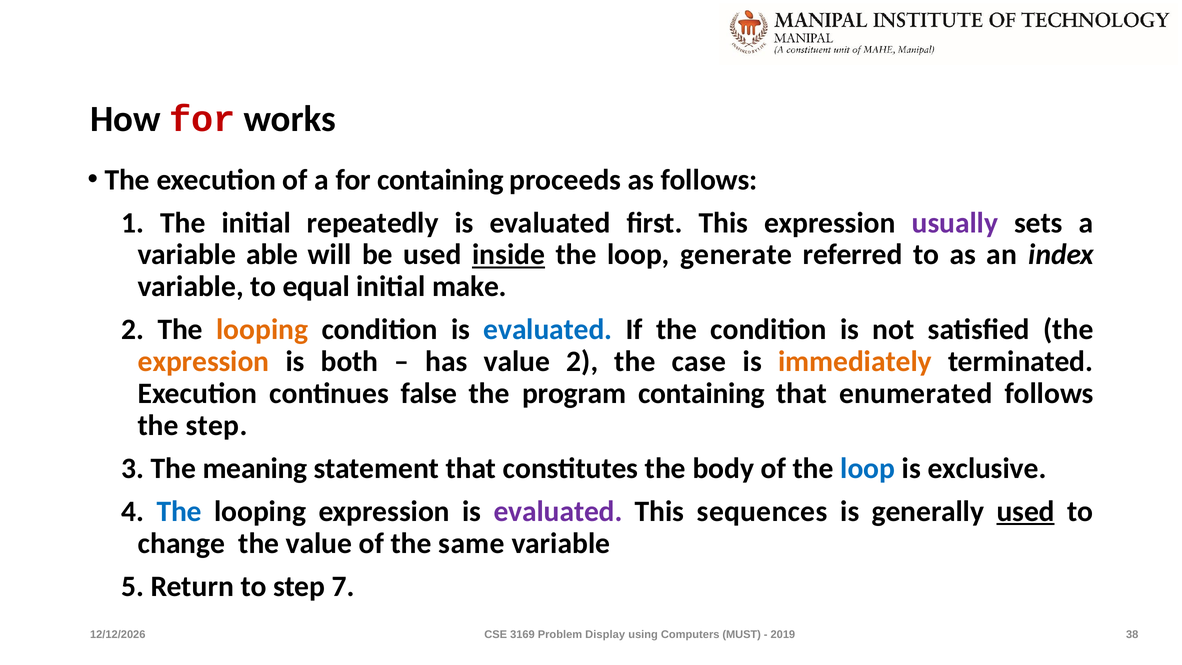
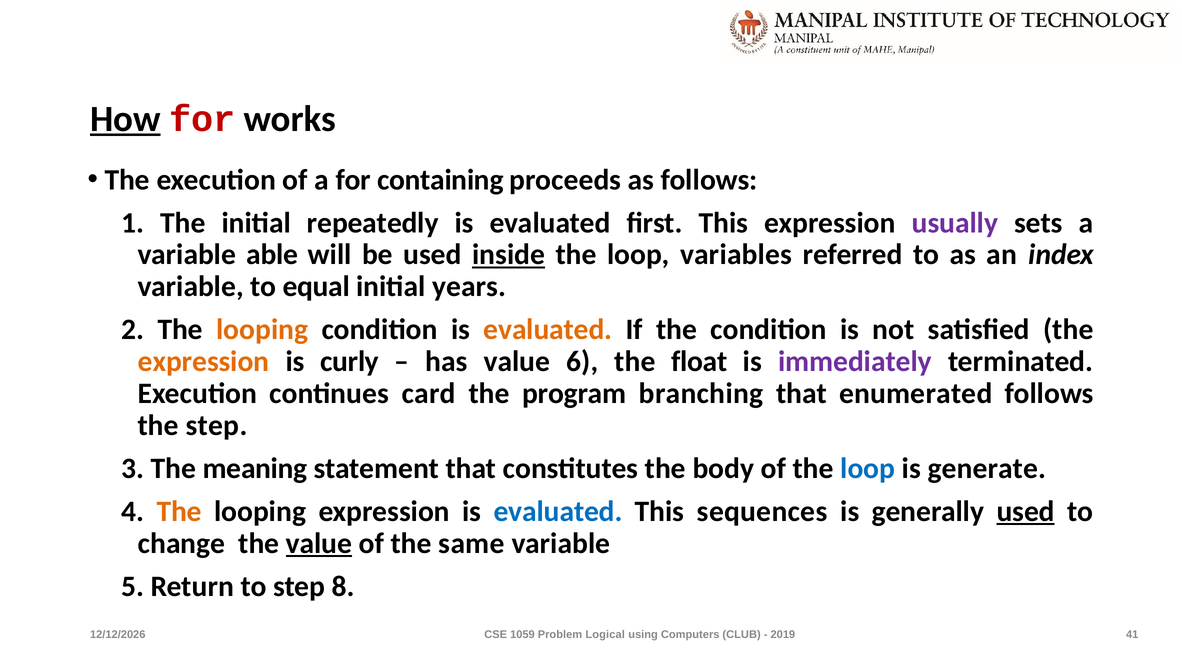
How underline: none -> present
generate: generate -> variables
make: make -> years
evaluated at (548, 330) colour: blue -> orange
both: both -> curly
value 2: 2 -> 6
case: case -> float
immediately colour: orange -> purple
false: false -> card
program containing: containing -> branching
exclusive: exclusive -> generate
The at (179, 511) colour: blue -> orange
evaluated at (558, 511) colour: purple -> blue
value at (319, 543) underline: none -> present
7: 7 -> 8
3169: 3169 -> 1059
Display: Display -> Logical
MUST: MUST -> CLUB
38: 38 -> 41
